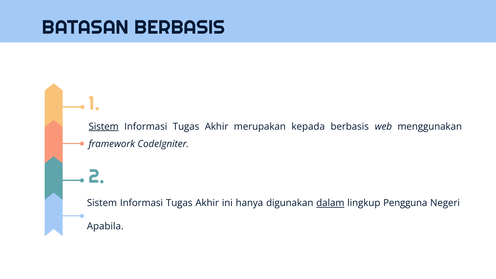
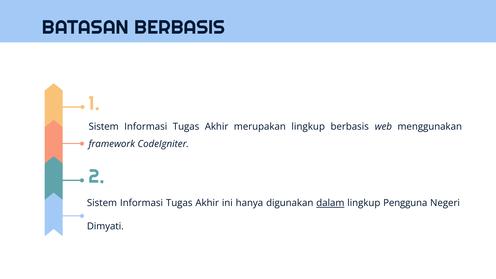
Sistem at (104, 127) underline: present -> none
merupakan kepada: kepada -> lingkup
Apabila: Apabila -> Dimyati
